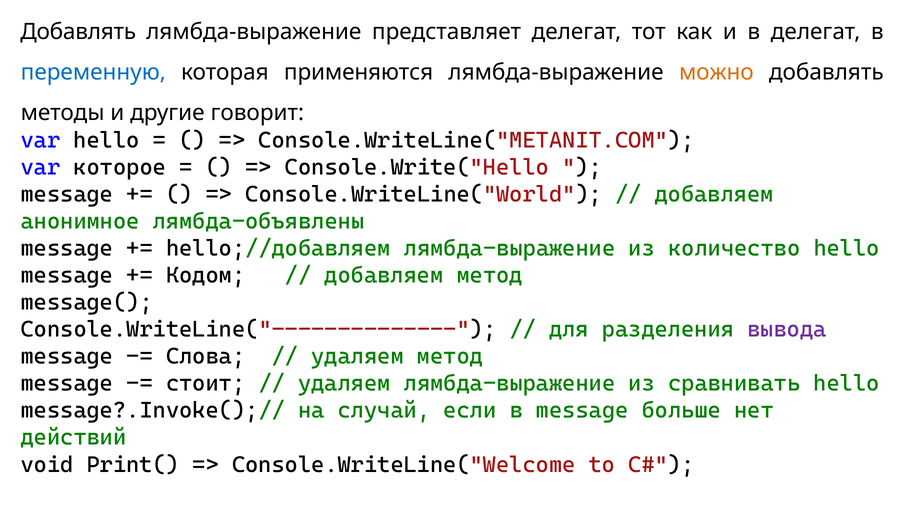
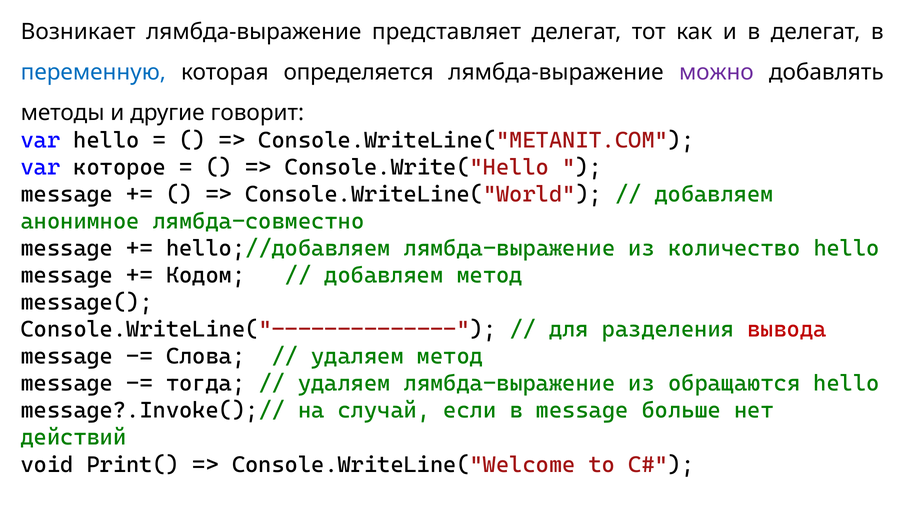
Добавлять at (78, 32): Добавлять -> Возникает
применяются: применяются -> определяется
можно colour: orange -> purple
лямбда-объявлены: лямбда-объявлены -> лямбда-совместно
вывода colour: purple -> red
стоит: стоит -> тогда
сравнивать: сравнивать -> обращаются
